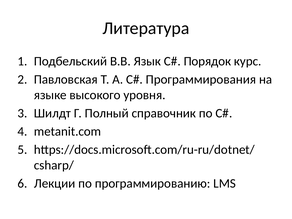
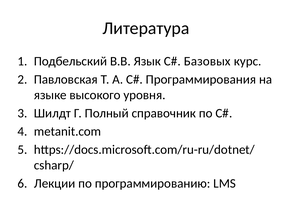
Порядок: Порядок -> Базовых
